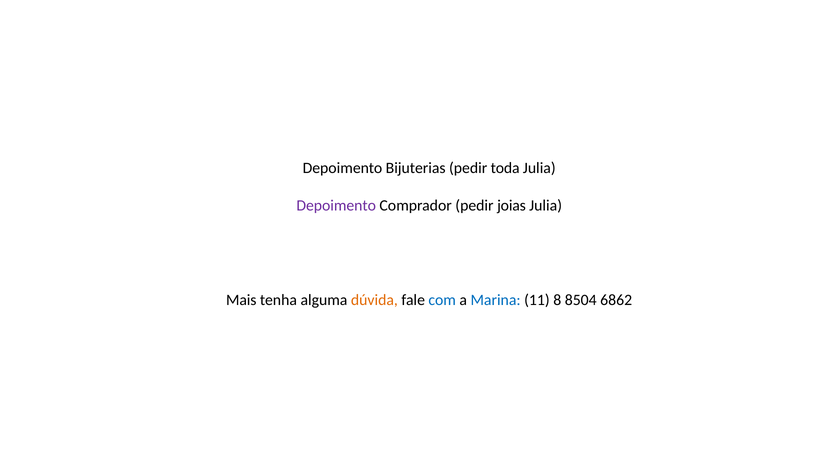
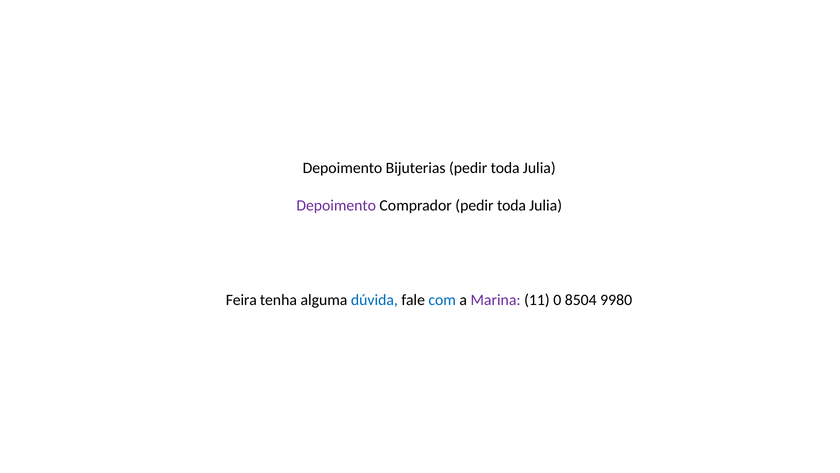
Comprador pedir joias: joias -> toda
Mais: Mais -> Feira
dúvida colour: orange -> blue
Marina colour: blue -> purple
8: 8 -> 0
6862: 6862 -> 9980
